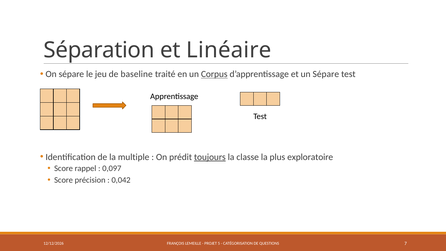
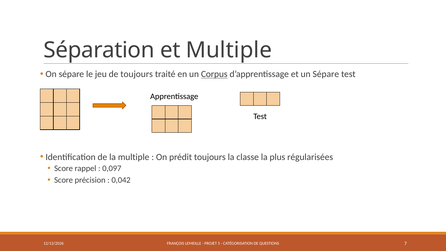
et Linéaire: Linéaire -> Multiple
de baseline: baseline -> toujours
toujours at (210, 157) underline: present -> none
exploratoire: exploratoire -> régularisées
